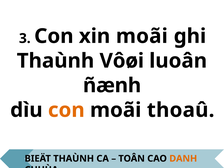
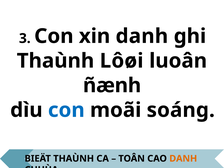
xin moãi: moãi -> danh
Vôøi: Vôøi -> Lôøi
con at (66, 110) colour: orange -> blue
thoaû: thoaû -> soáng
